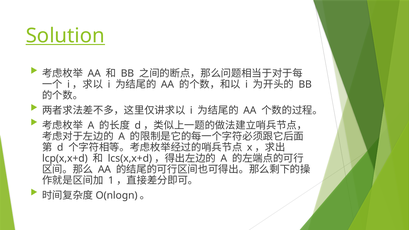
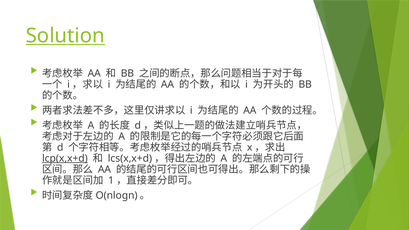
lcp(x,x+d underline: none -> present
